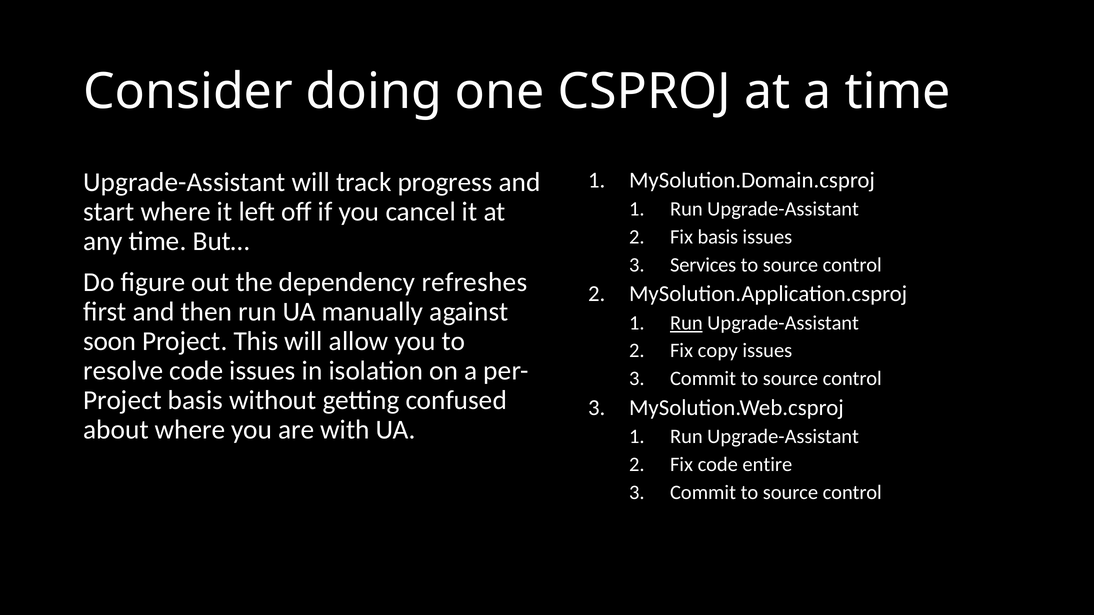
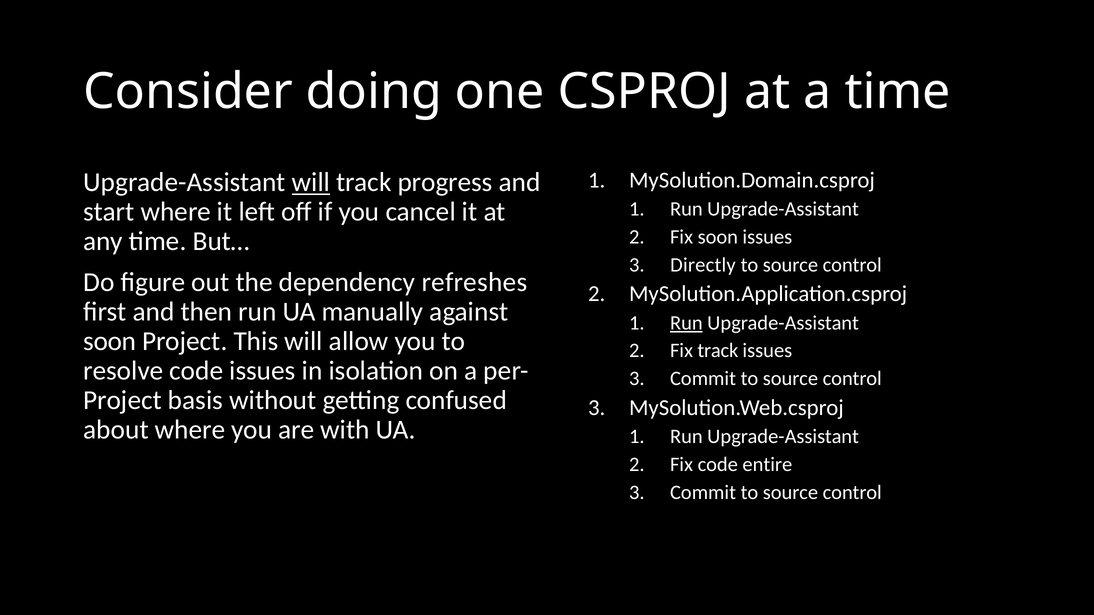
will at (311, 183) underline: none -> present
Fix basis: basis -> soon
Services: Services -> Directly
Fix copy: copy -> track
